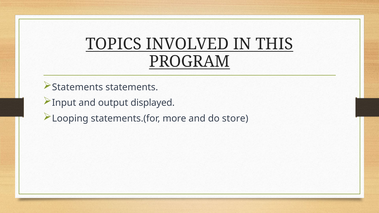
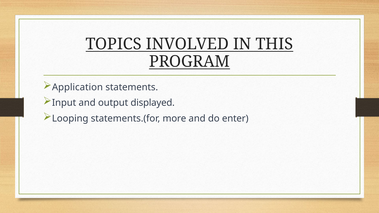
Statements at (77, 87): Statements -> Application
store: store -> enter
